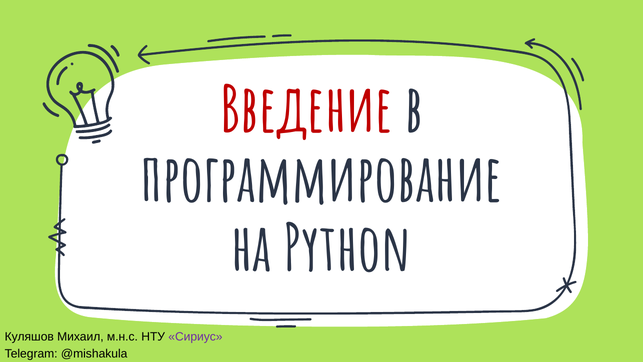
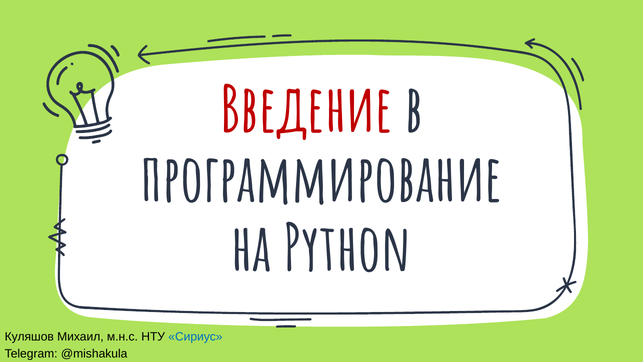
Сириус colour: purple -> blue
